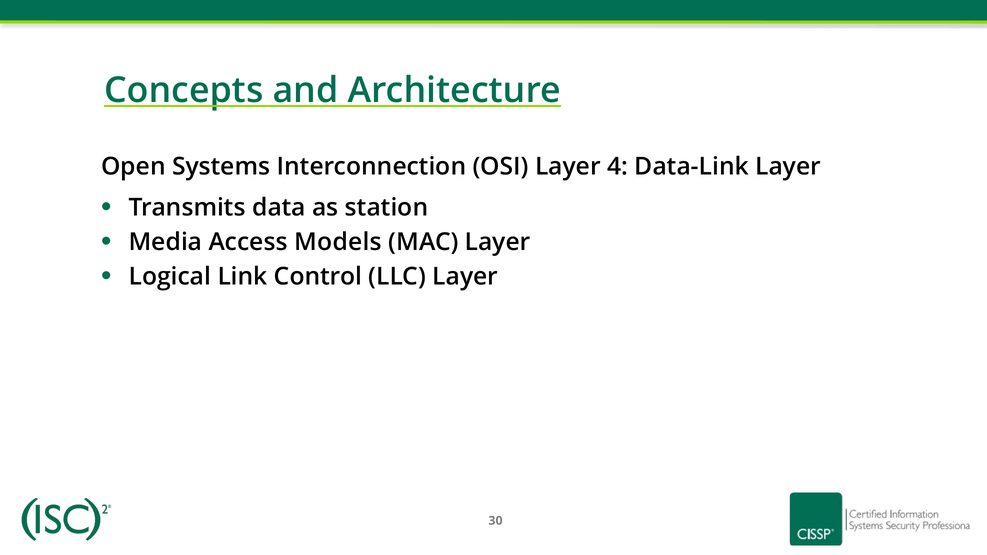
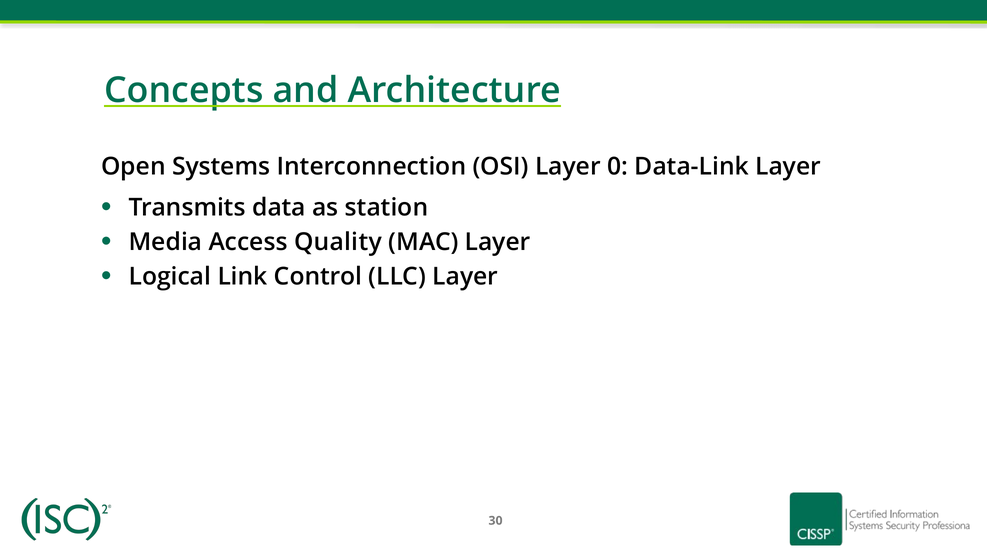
4: 4 -> 0
Models: Models -> Quality
